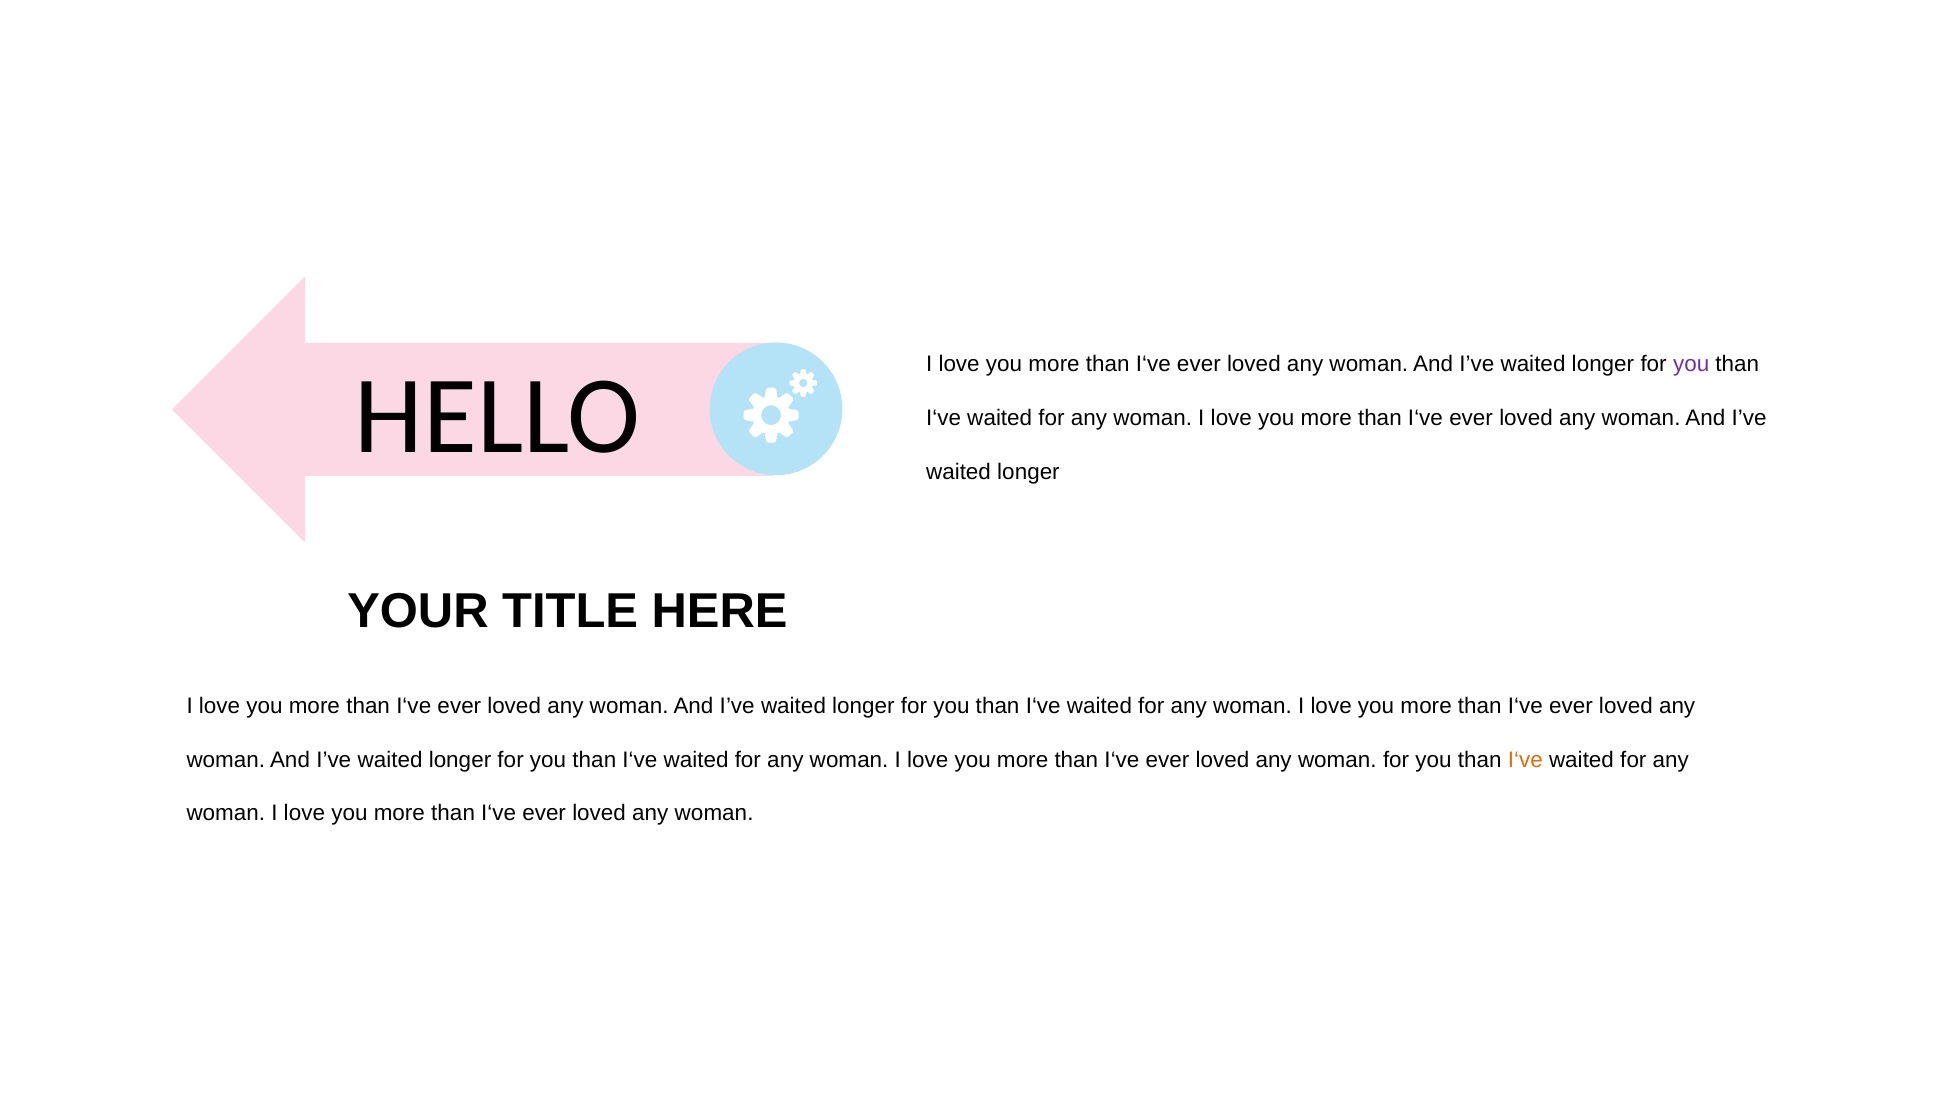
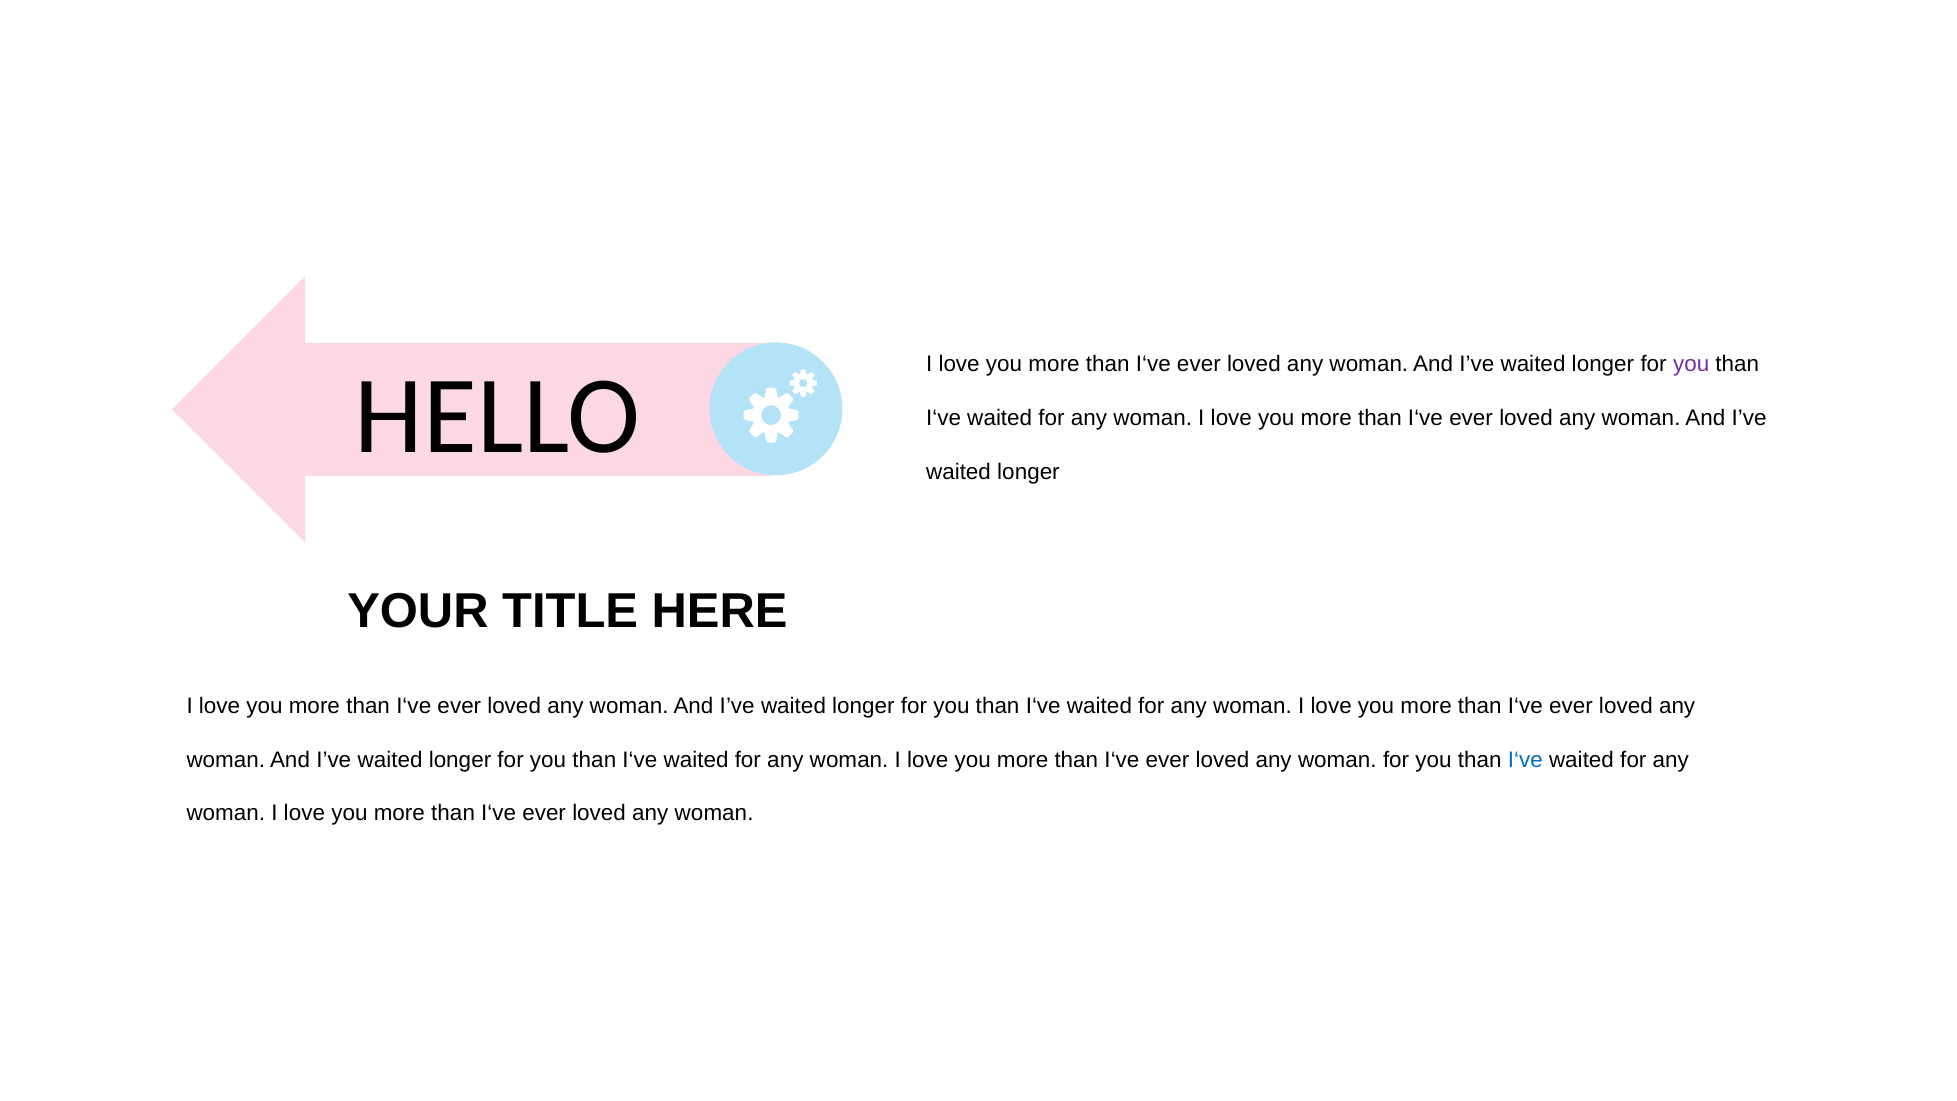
I‘ve at (1525, 760) colour: orange -> blue
